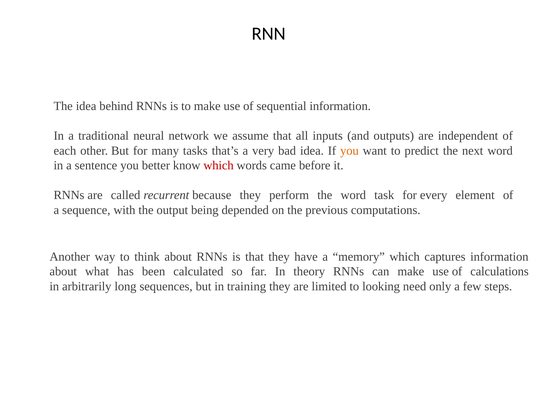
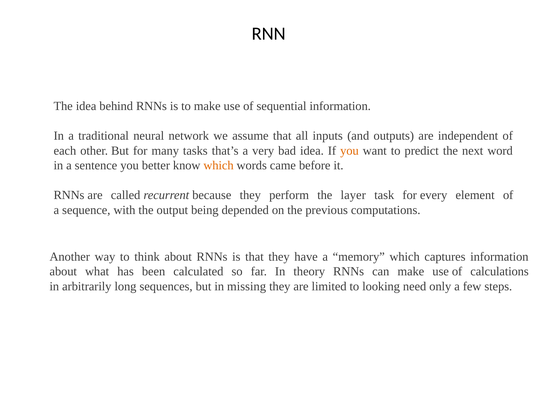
which at (219, 165) colour: red -> orange
the word: word -> layer
training: training -> missing
